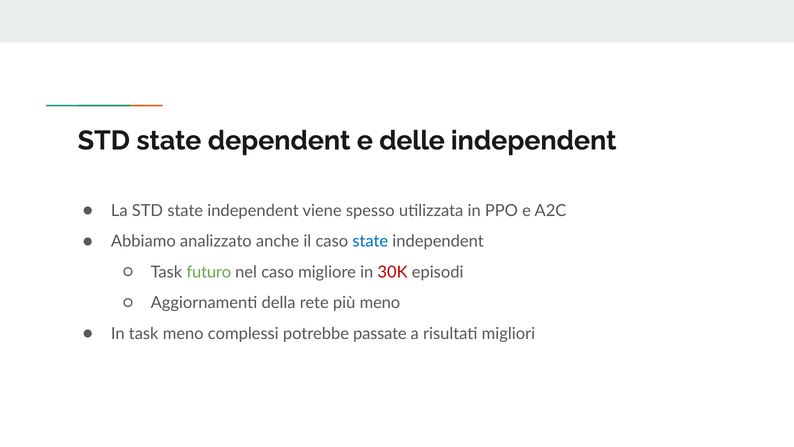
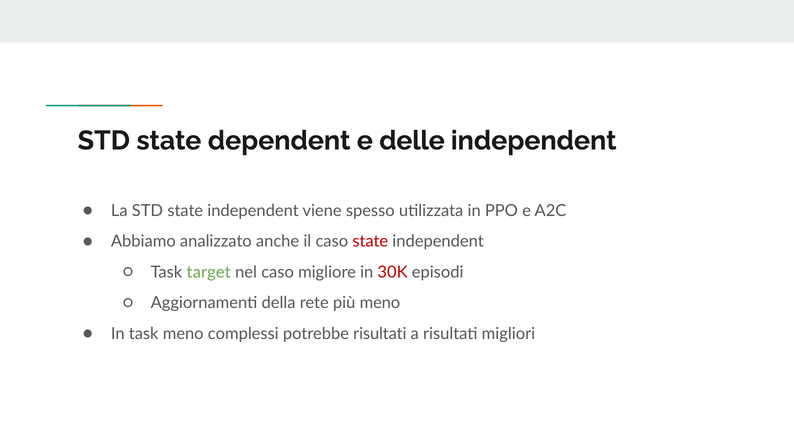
state at (370, 241) colour: blue -> red
futuro: futuro -> target
potrebbe passate: passate -> risultati
